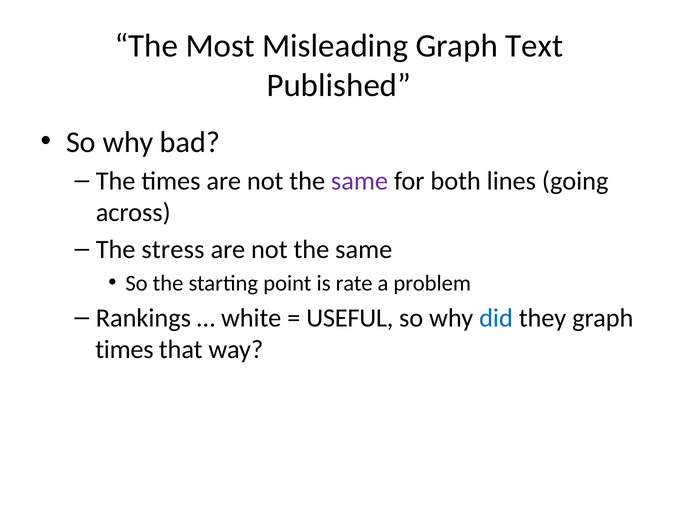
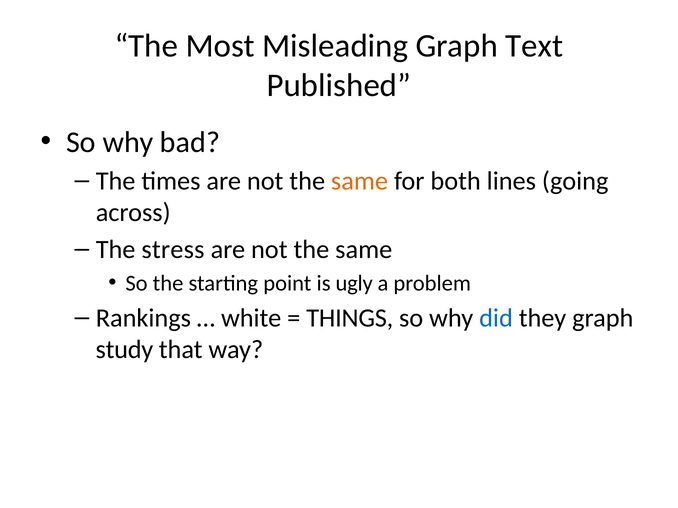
same at (360, 181) colour: purple -> orange
rate: rate -> ugly
USEFUL: USEFUL -> THINGS
times at (124, 350): times -> study
